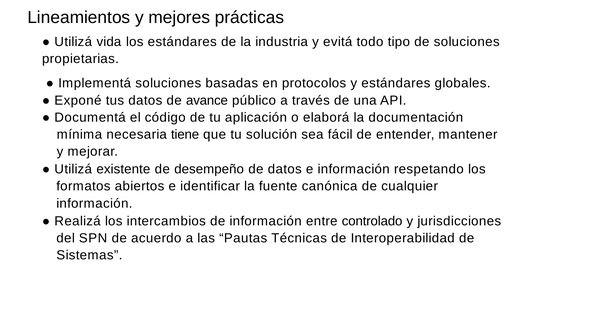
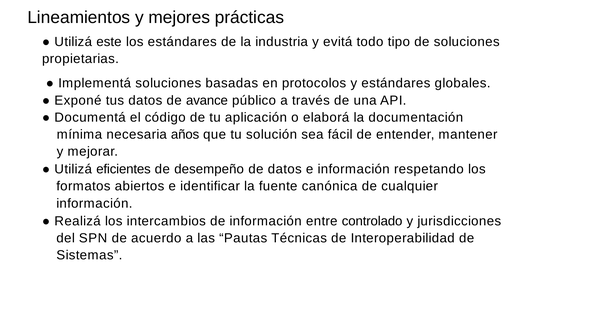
vida: vida -> este
tiene: tiene -> años
existente: existente -> eficientes
